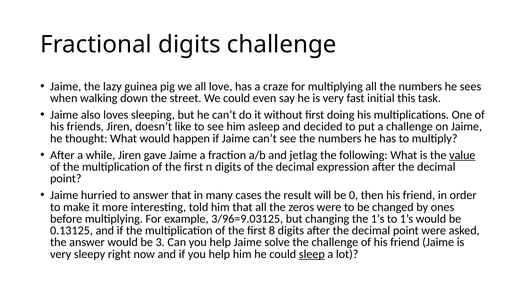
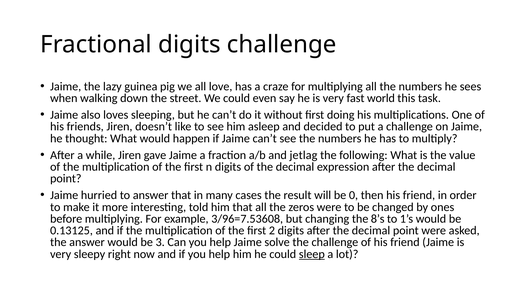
initial: initial -> world
value underline: present -> none
3/96=9.03125: 3/96=9.03125 -> 3/96=7.53608
the 1’s: 1’s -> 8’s
8: 8 -> 2
